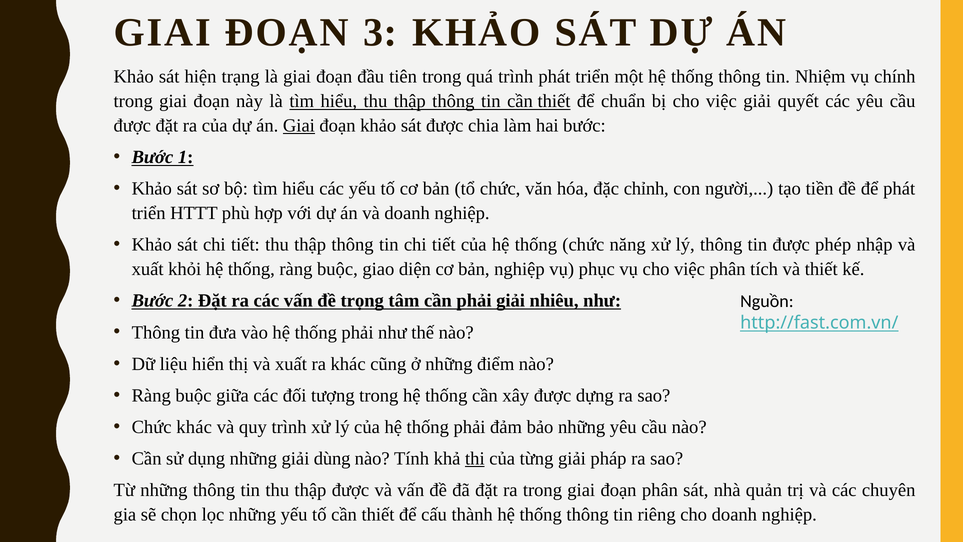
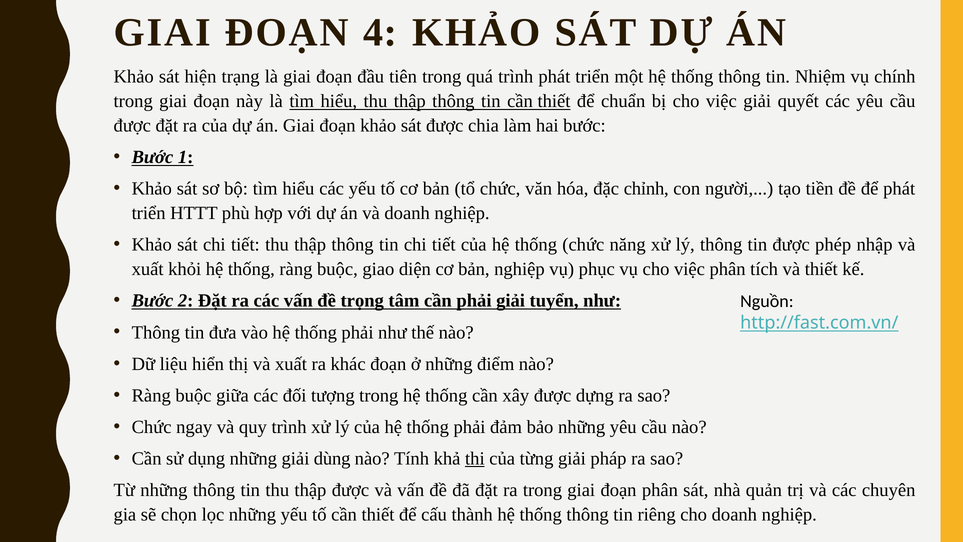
3: 3 -> 4
Giai at (299, 125) underline: present -> none
nhiêu: nhiêu -> tuyển
khác cũng: cũng -> đoạn
Chức khác: khác -> ngay
